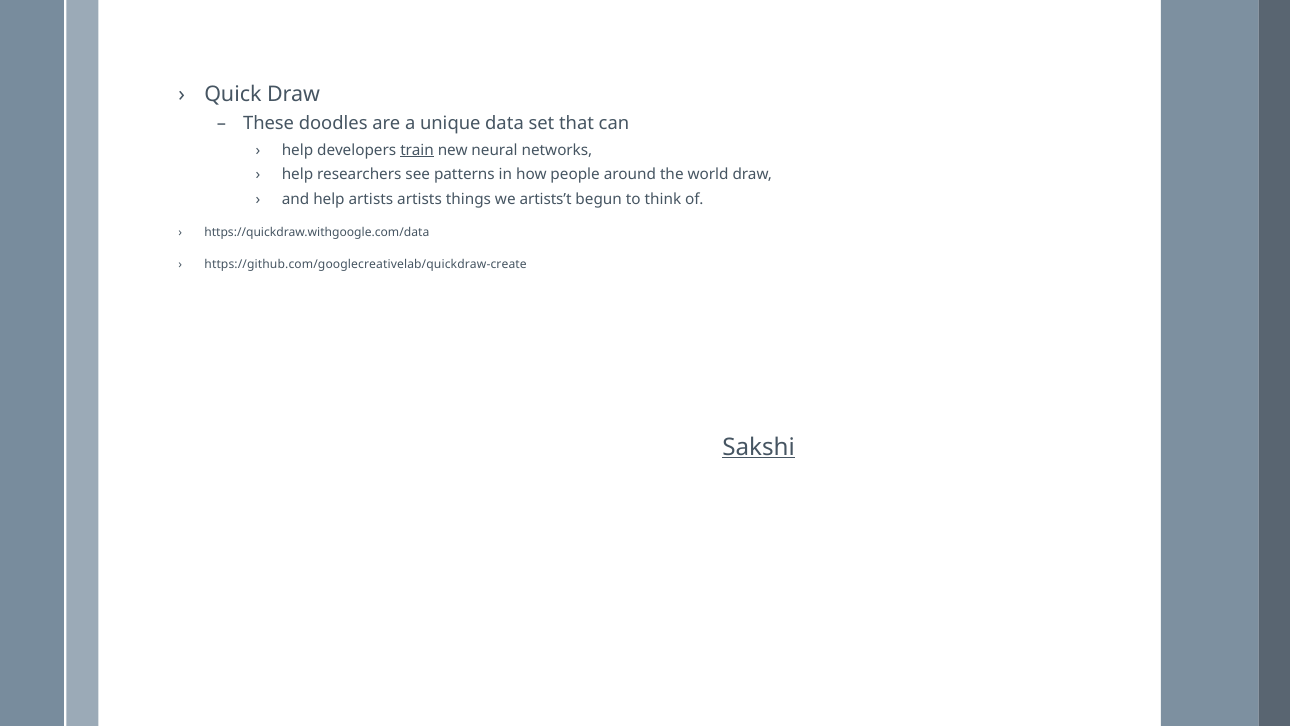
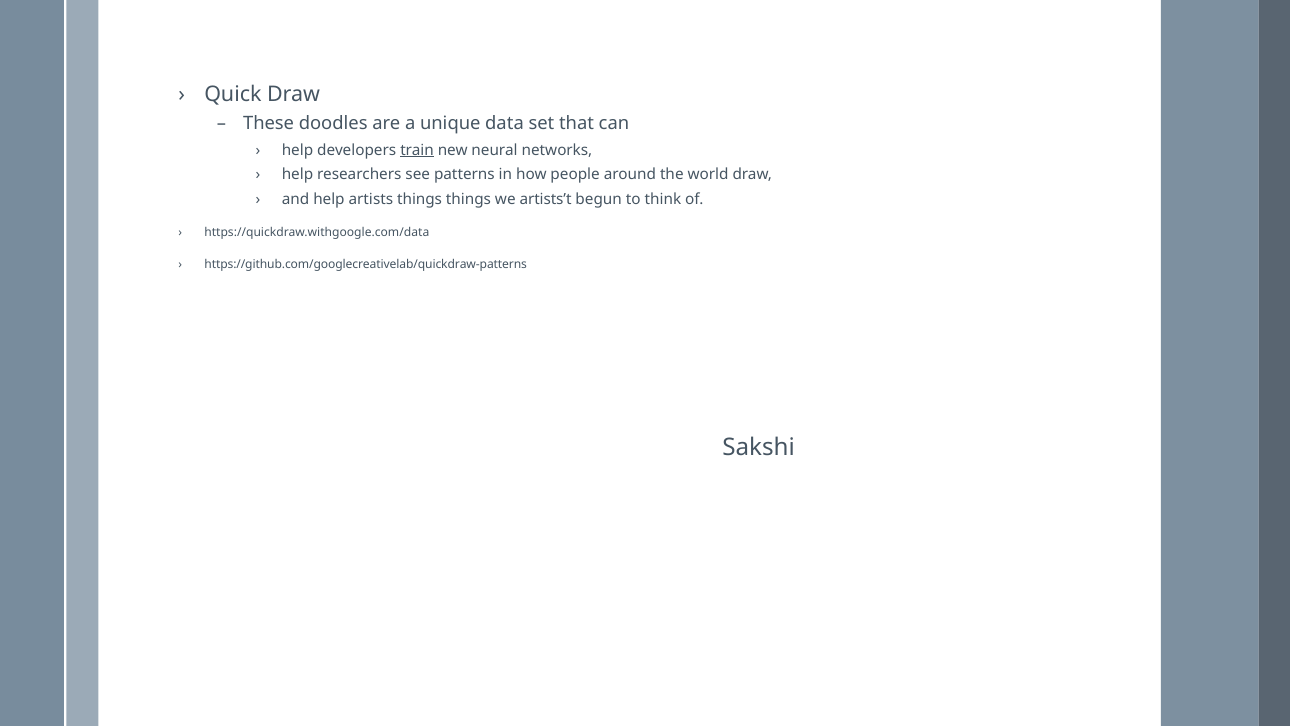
artists artists: artists -> things
https://github.com/googlecreativelab/quickdraw-create: https://github.com/googlecreativelab/quickdraw-create -> https://github.com/googlecreativelab/quickdraw-patterns
Sakshi underline: present -> none
